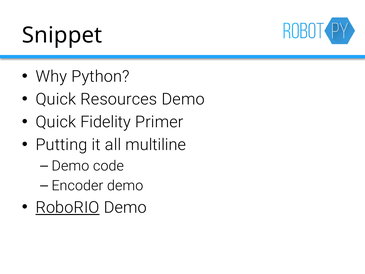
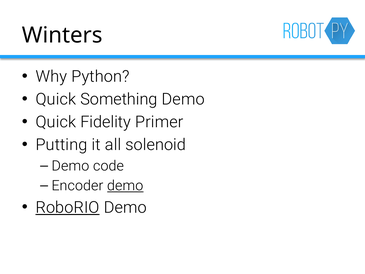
Snippet: Snippet -> Winters
Resources: Resources -> Something
multiline: multiline -> solenoid
demo at (125, 186) underline: none -> present
